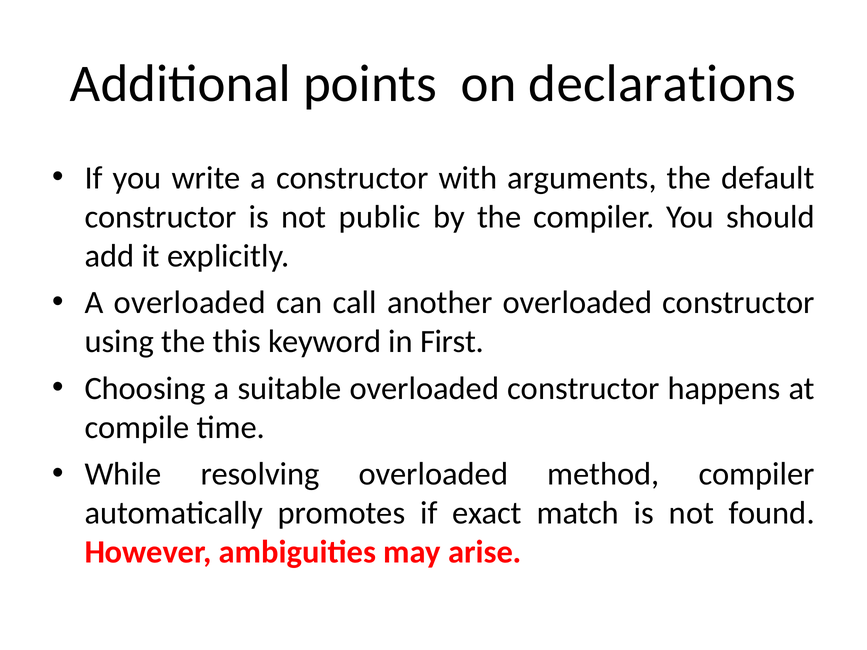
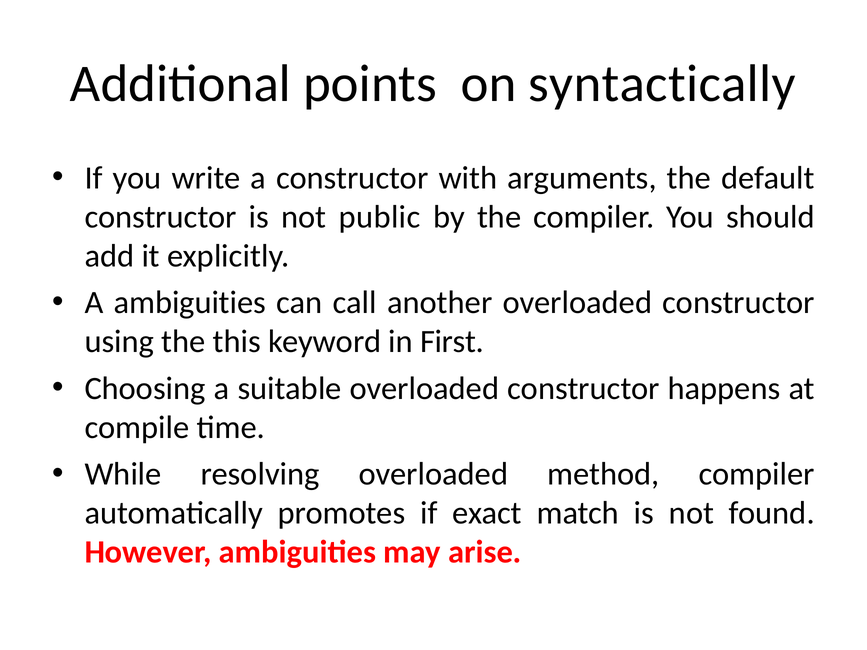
declarations: declarations -> syntactically
A overloaded: overloaded -> ambiguities
